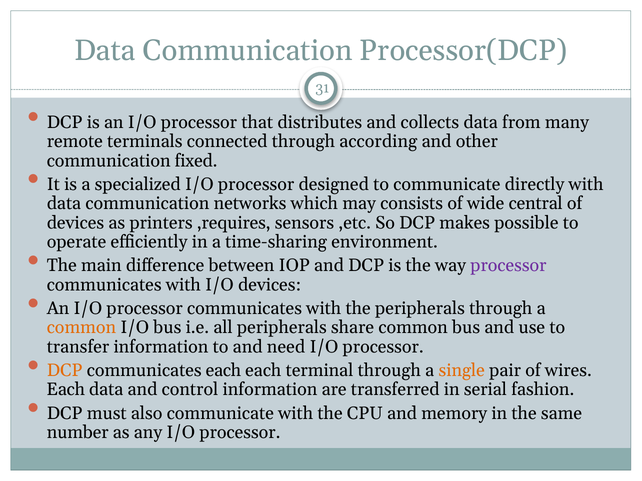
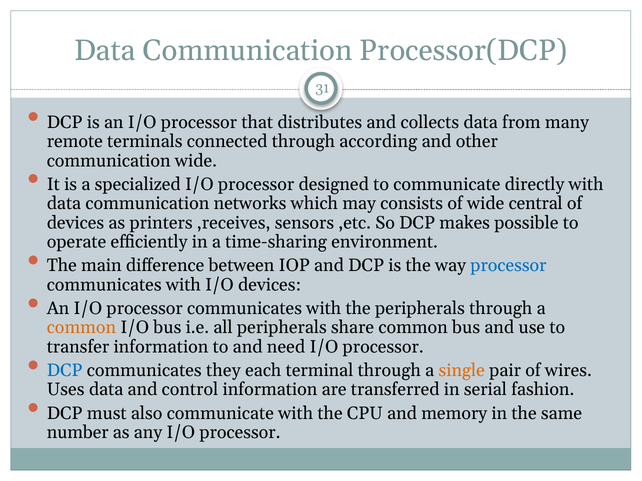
communication fixed: fixed -> wide
,requires: ,requires -> ,receives
processor at (508, 266) colour: purple -> blue
DCP at (65, 371) colour: orange -> blue
communicates each: each -> they
Each at (66, 390): Each -> Uses
